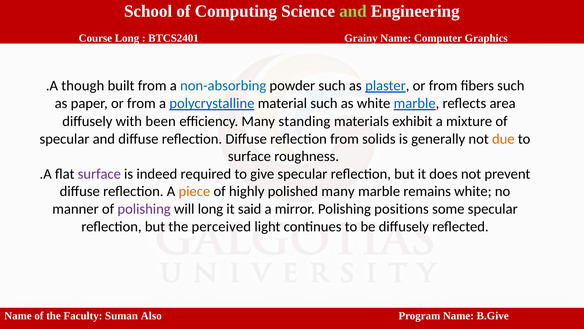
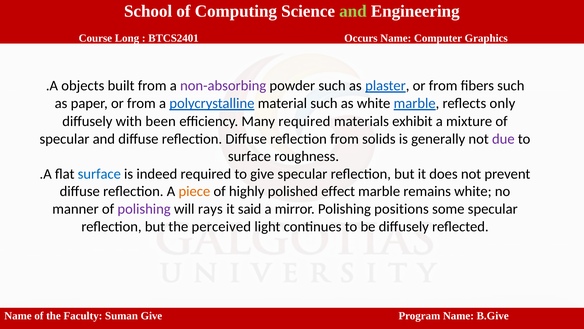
Grainy: Grainy -> Occurs
though: though -> objects
non-absorbing colour: blue -> purple
area: area -> only
Many standing: standing -> required
due colour: orange -> purple
surface at (99, 174) colour: purple -> blue
polished many: many -> effect
will long: long -> rays
Suman Also: Also -> Give
